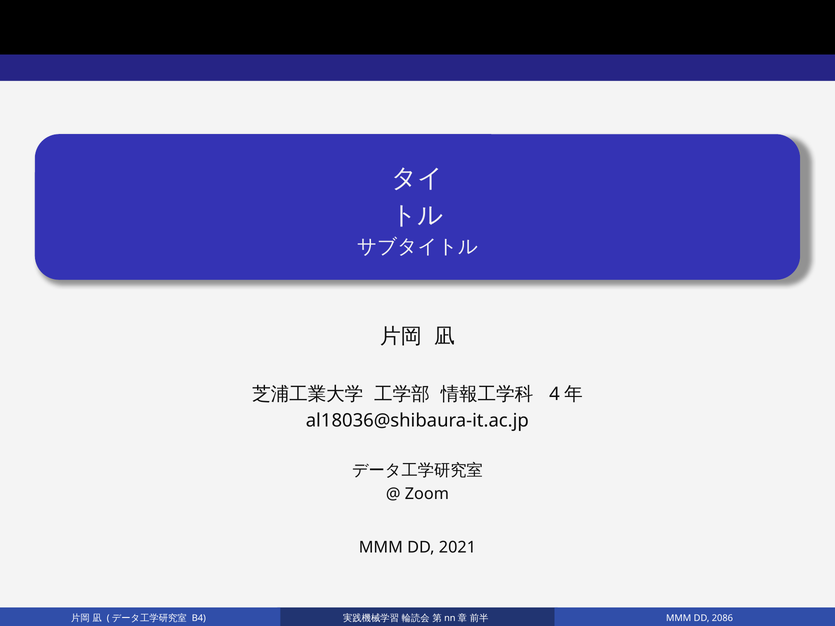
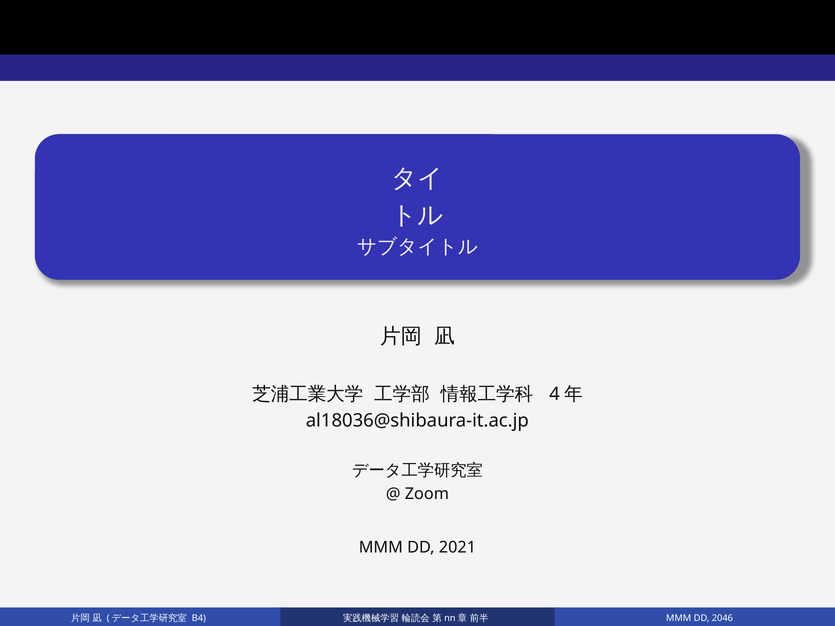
2086: 2086 -> 2046
